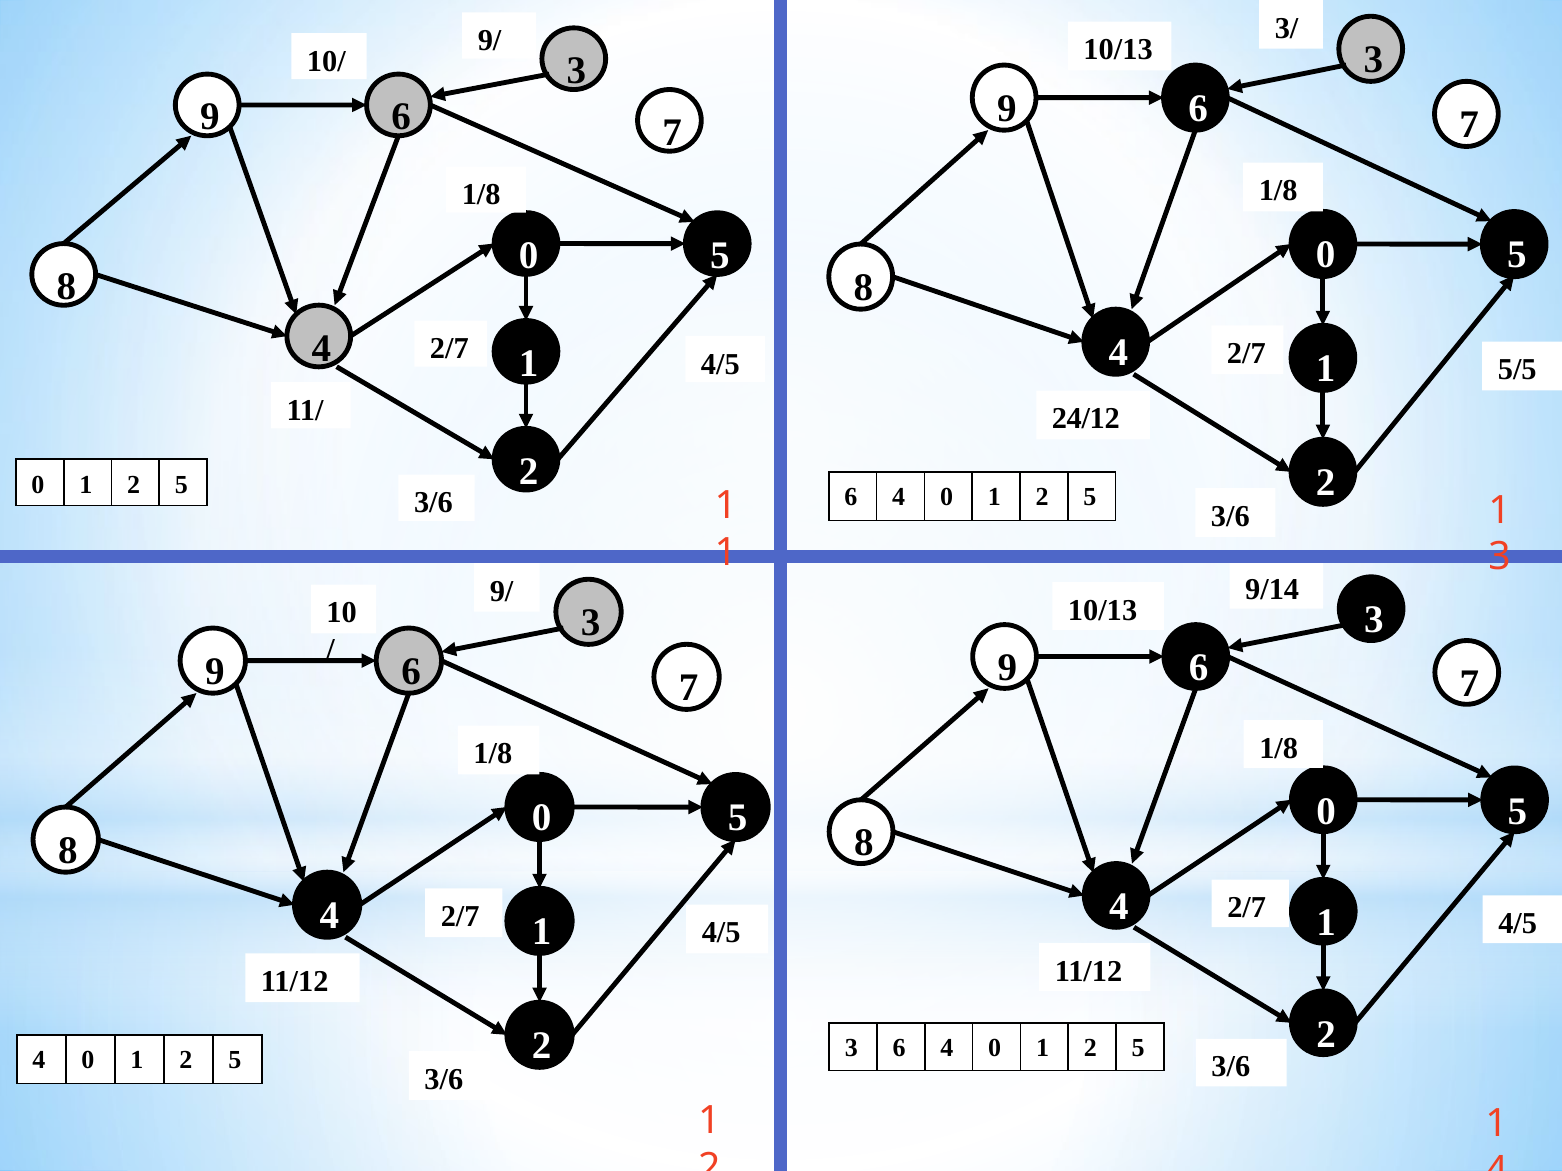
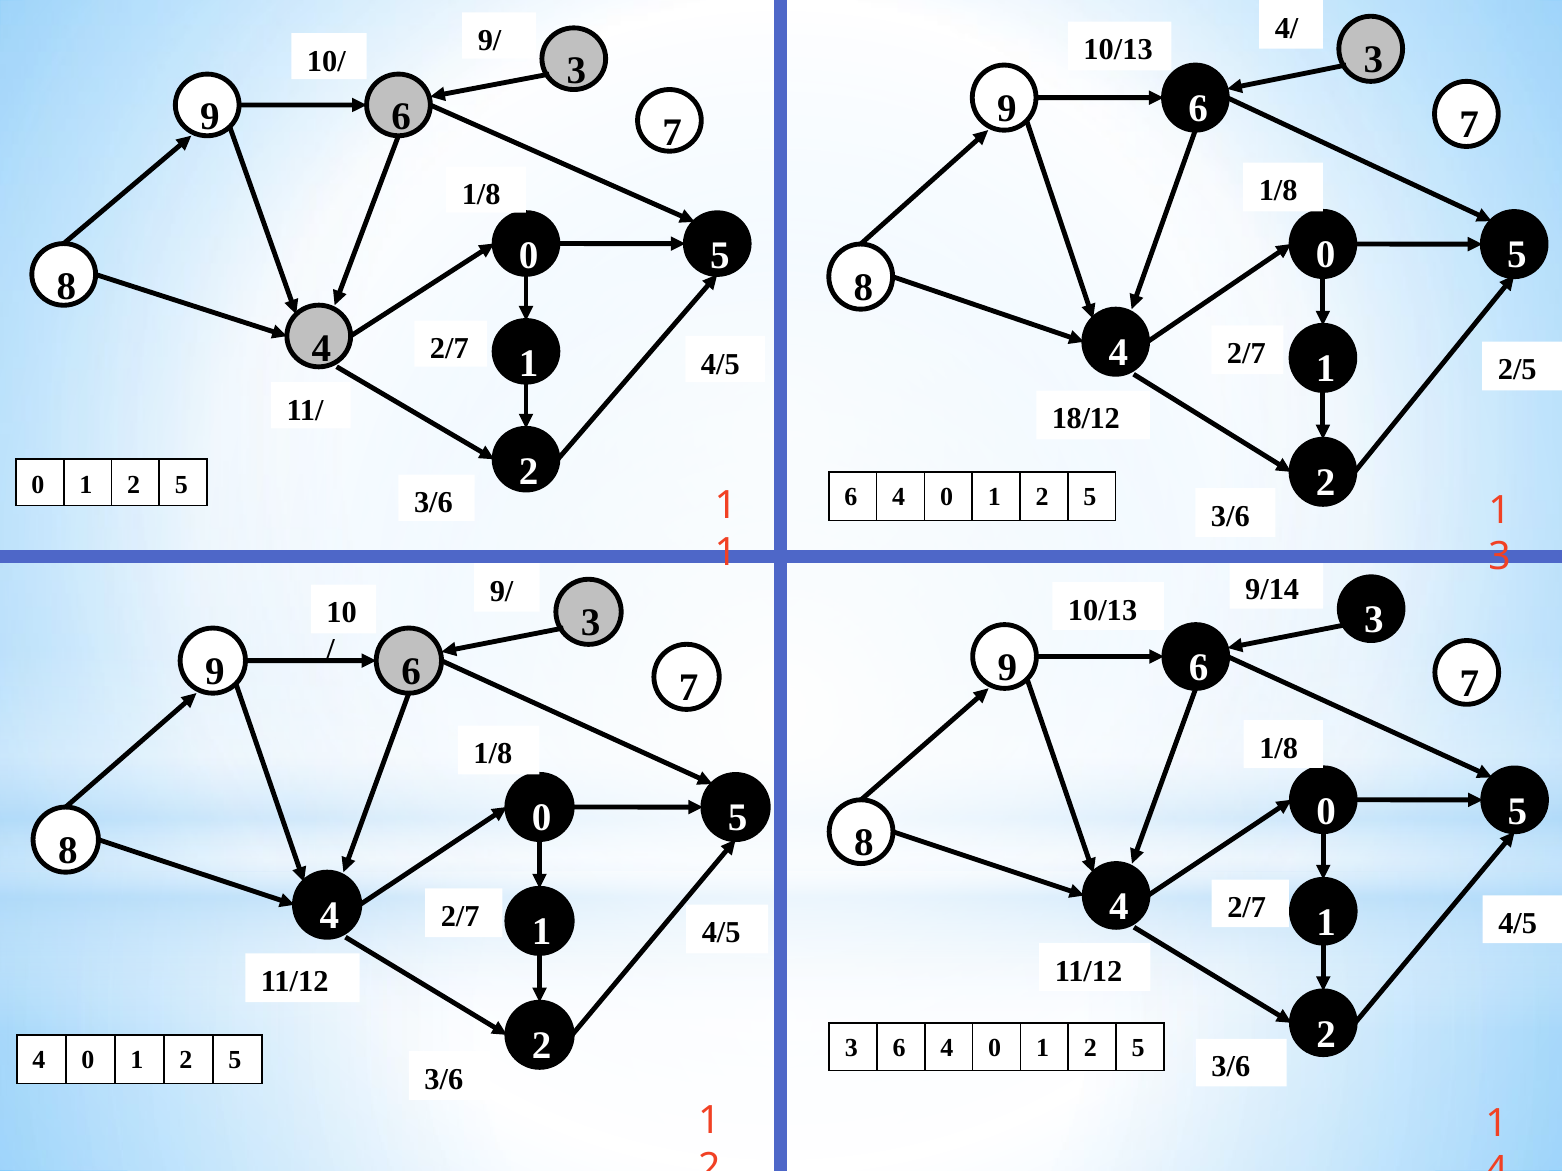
3/: 3/ -> 4/
5/5: 5/5 -> 2/5
24/12: 24/12 -> 18/12
